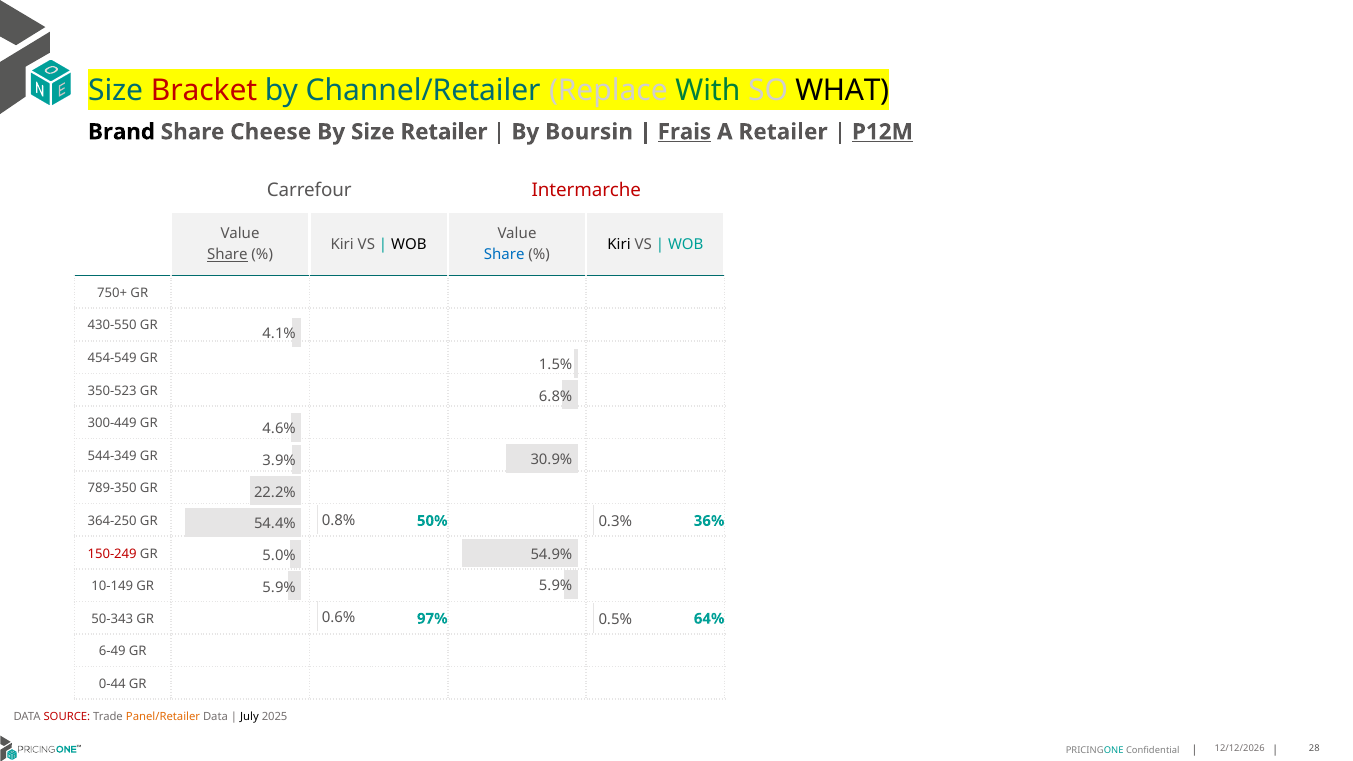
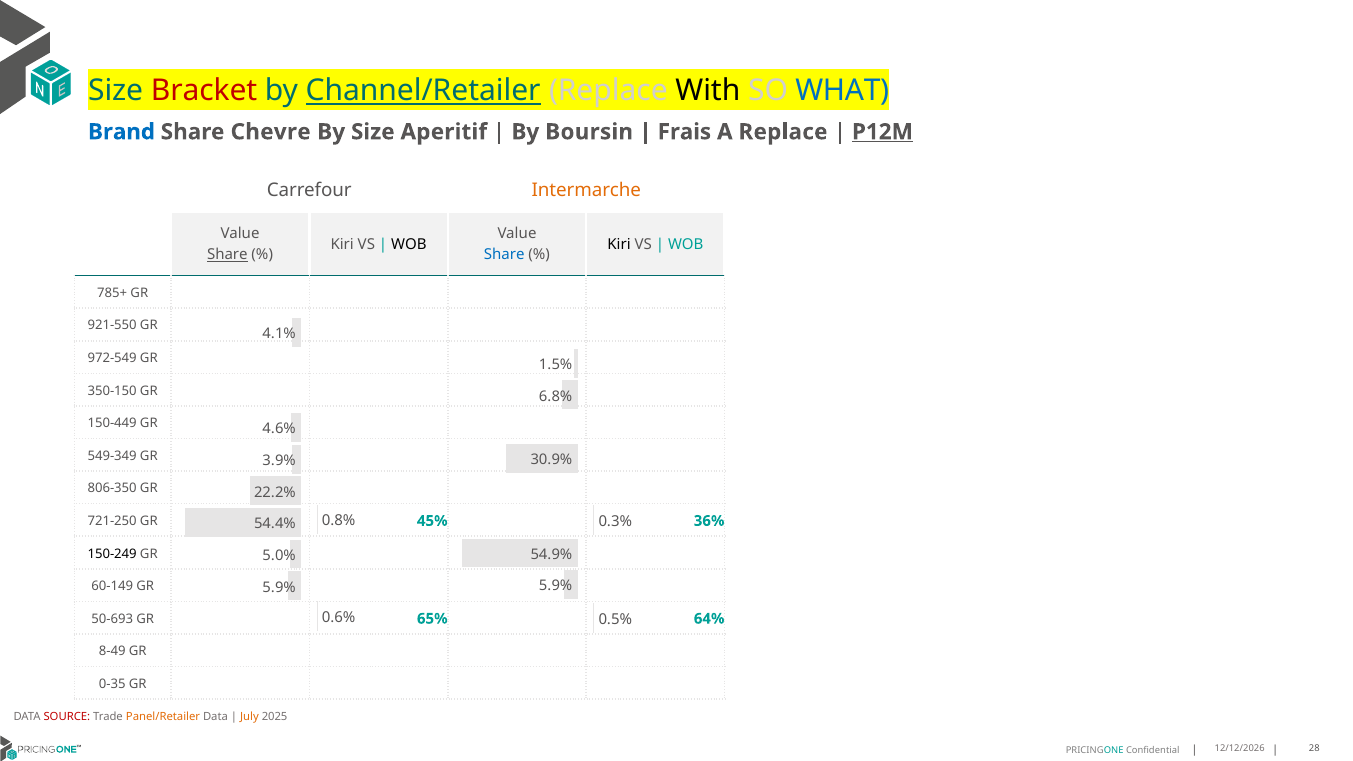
Channel/Retailer underline: none -> present
With colour: green -> black
WHAT colour: black -> blue
Brand colour: black -> blue
Cheese: Cheese -> Chevre
Size Retailer: Retailer -> Aperitif
Frais underline: present -> none
A Retailer: Retailer -> Replace
Intermarche colour: red -> orange
750+: 750+ -> 785+
430-550: 430-550 -> 921-550
454-549: 454-549 -> 972-549
350-523: 350-523 -> 350-150
300-449: 300-449 -> 150-449
544-349: 544-349 -> 549-349
789-350: 789-350 -> 806-350
364-250: 364-250 -> 721-250
50%: 50% -> 45%
150-249 colour: red -> black
10-149: 10-149 -> 60-149
50-343: 50-343 -> 50-693
97%: 97% -> 65%
6-49: 6-49 -> 8-49
0-44: 0-44 -> 0-35
July colour: black -> orange
